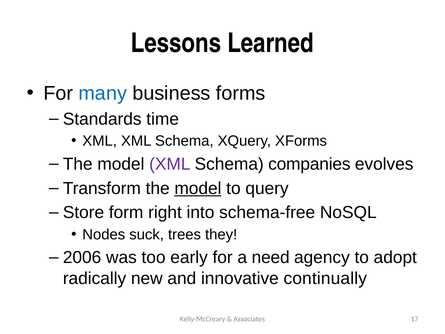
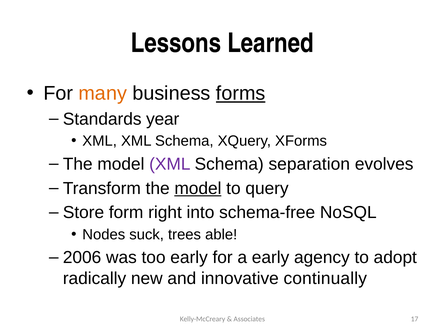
many colour: blue -> orange
forms underline: none -> present
time: time -> year
companies: companies -> separation
they: they -> able
a need: need -> early
